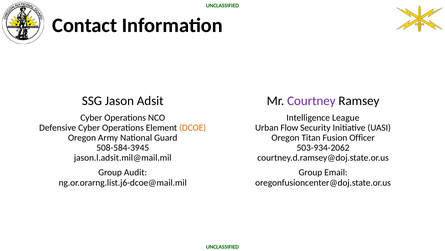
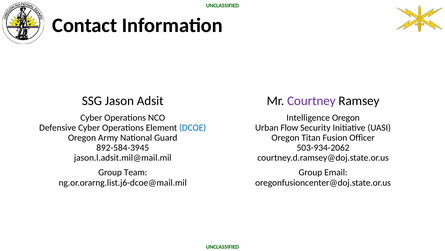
Intelligence League: League -> Oregon
DCOE colour: orange -> blue
508-584-3945: 508-584-3945 -> 892-584-3945
Audit: Audit -> Team
